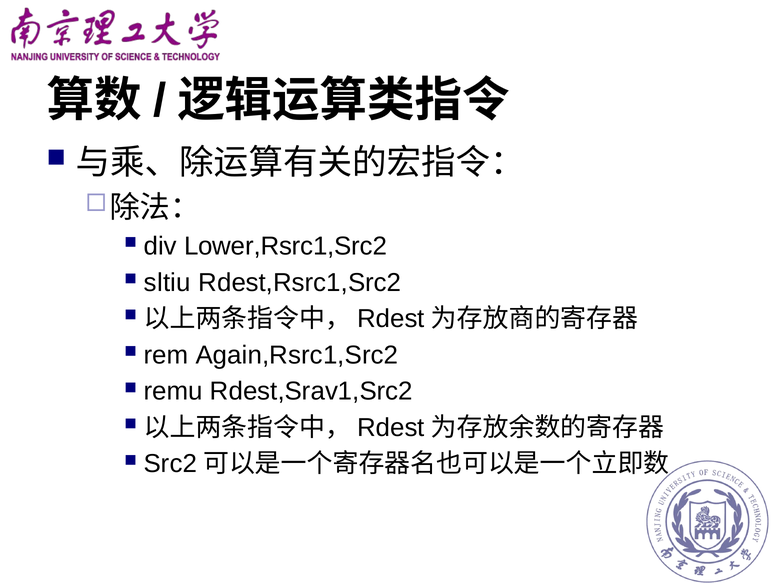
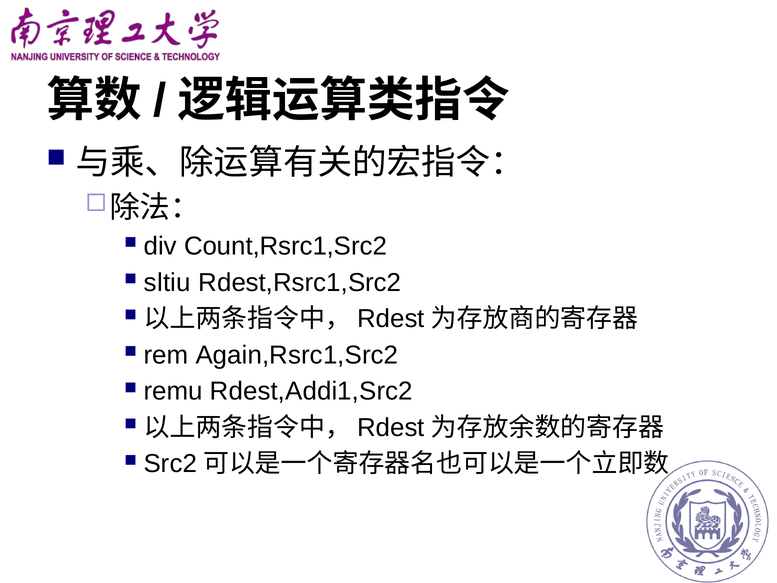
Lower,Rsrc1,Src2: Lower,Rsrc1,Src2 -> Count,Rsrc1,Src2
Rdest,Srav1,Src2: Rdest,Srav1,Src2 -> Rdest,Addi1,Src2
